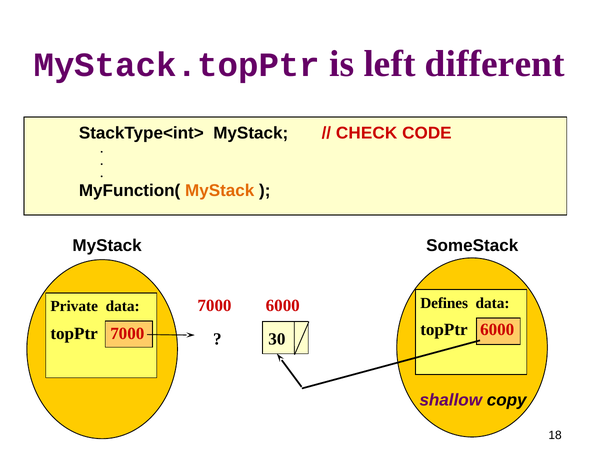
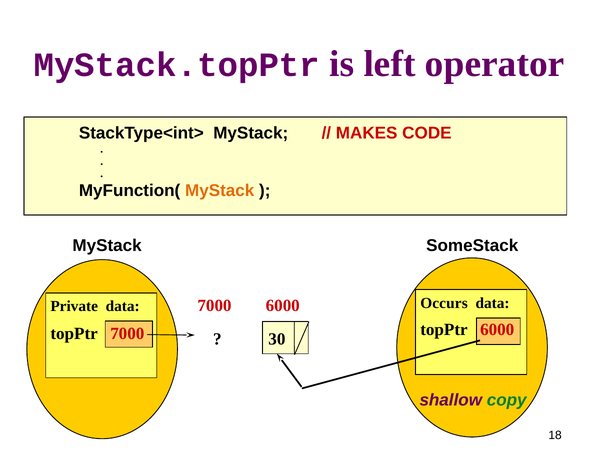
different: different -> operator
CHECK: CHECK -> MAKES
Defines: Defines -> Occurs
copy colour: black -> green
